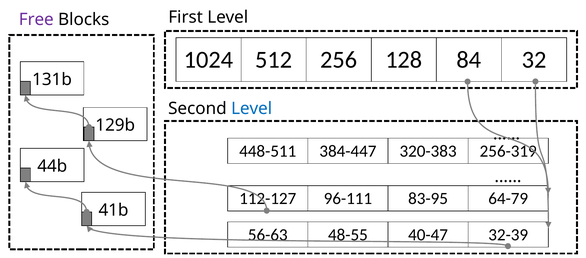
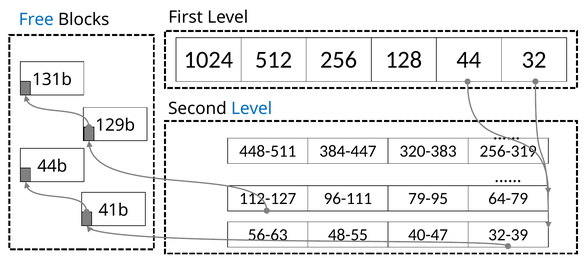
Free colour: purple -> blue
84: 84 -> 44
83-95: 83-95 -> 79-95
